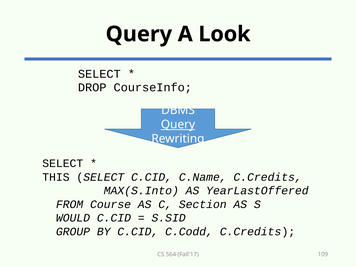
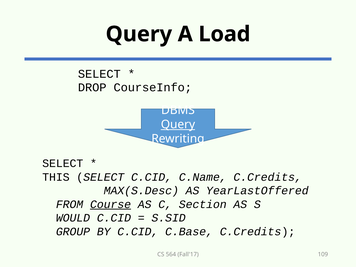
Look: Look -> Load
MAX(S.Into: MAX(S.Into -> MAX(S.Desc
Course underline: none -> present
C.Codd: C.Codd -> C.Base
